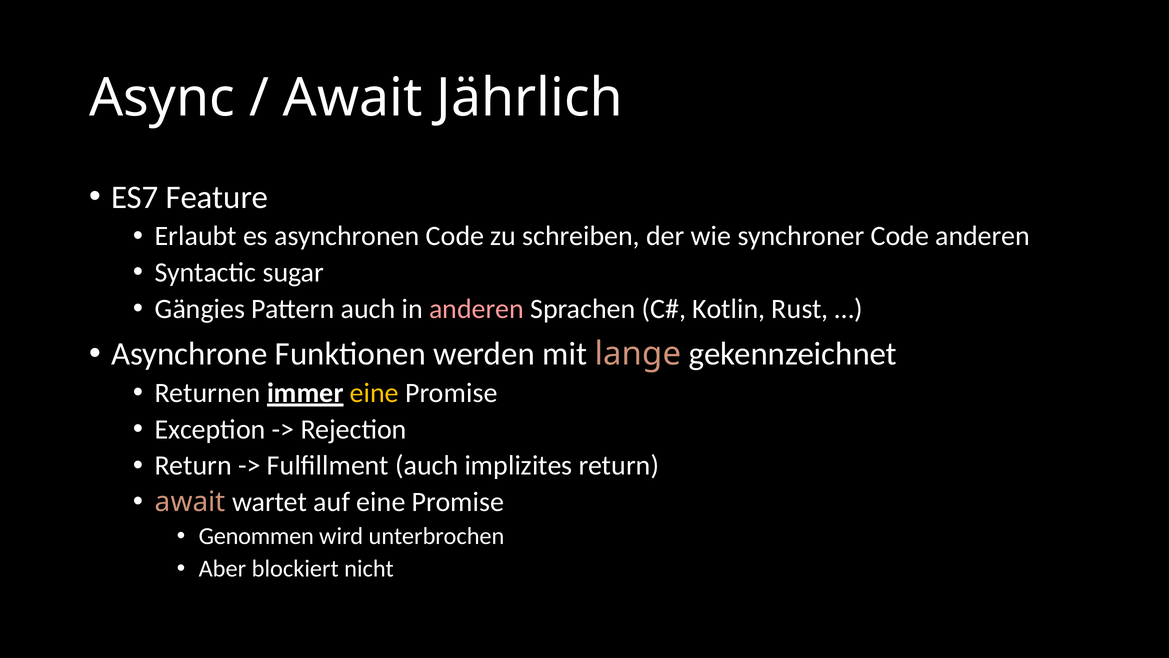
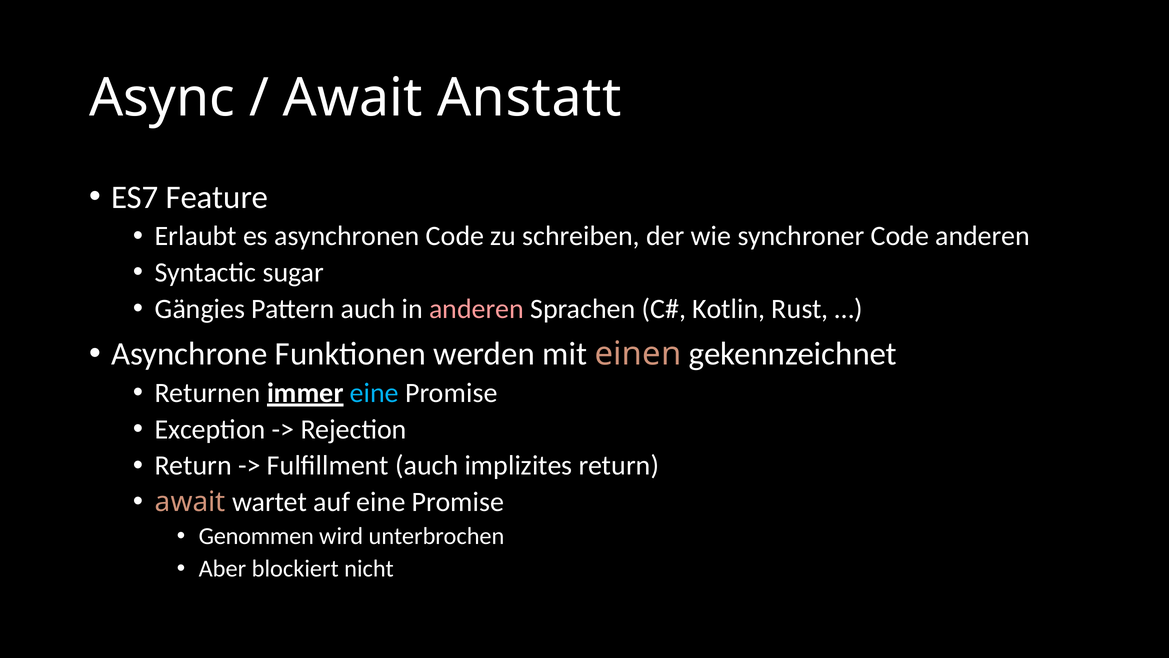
Jährlich: Jährlich -> Anstatt
lange: lange -> einen
eine at (374, 393) colour: yellow -> light blue
